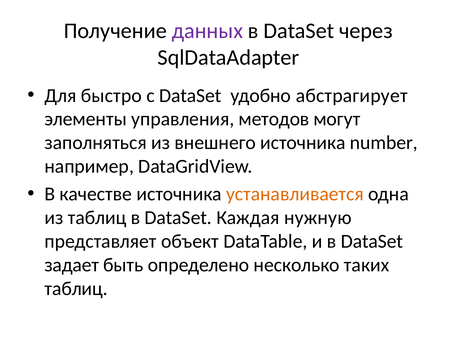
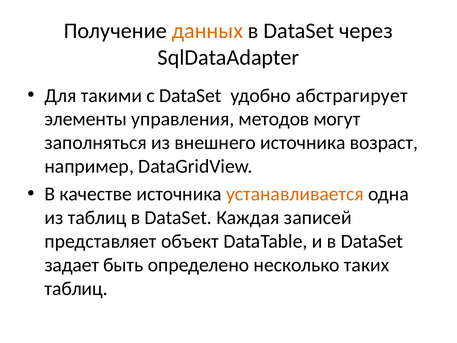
данных colour: purple -> orange
быстро: быстро -> такими
number: number -> возраст
нужную: нужную -> записей
